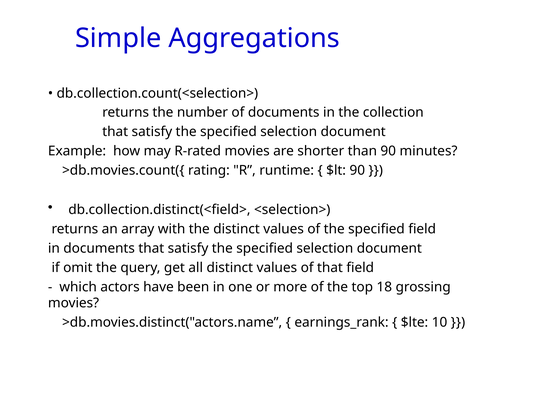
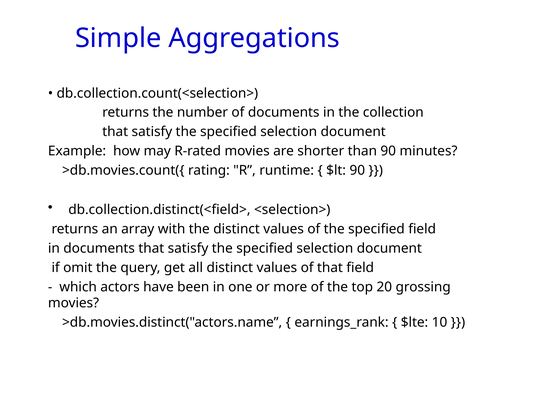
18: 18 -> 20
